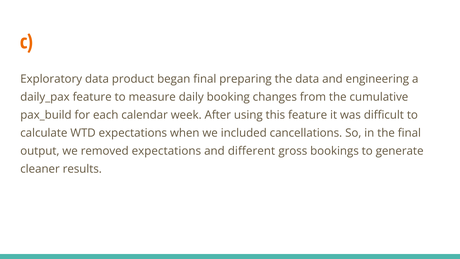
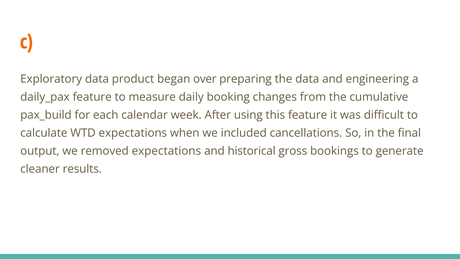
began final: final -> over
different: different -> historical
